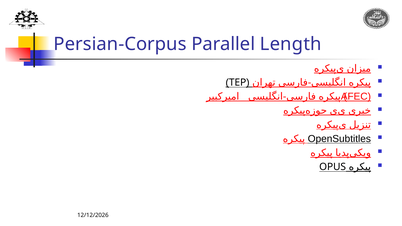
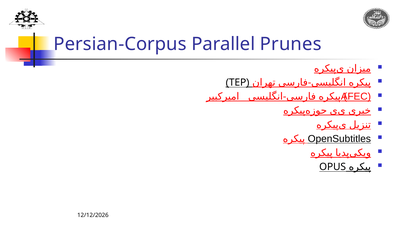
Length: Length -> Prunes
